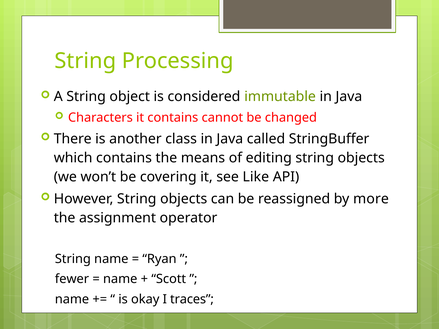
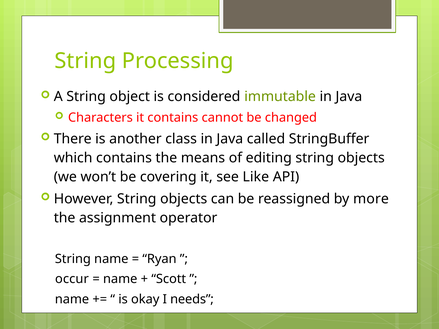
fewer: fewer -> occur
traces: traces -> needs
